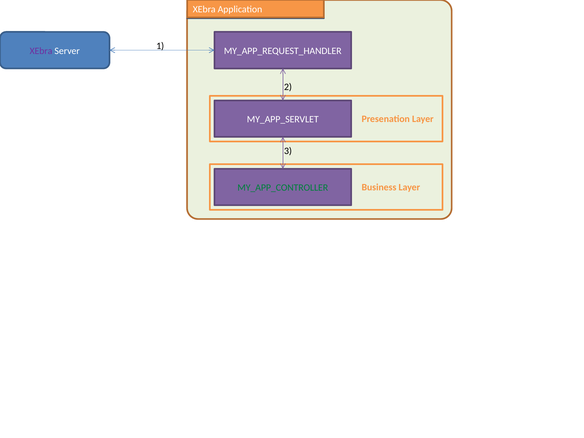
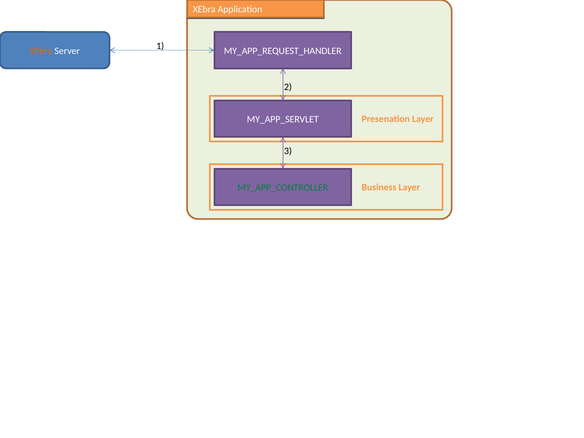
XEbra at (41, 51) colour: purple -> orange
